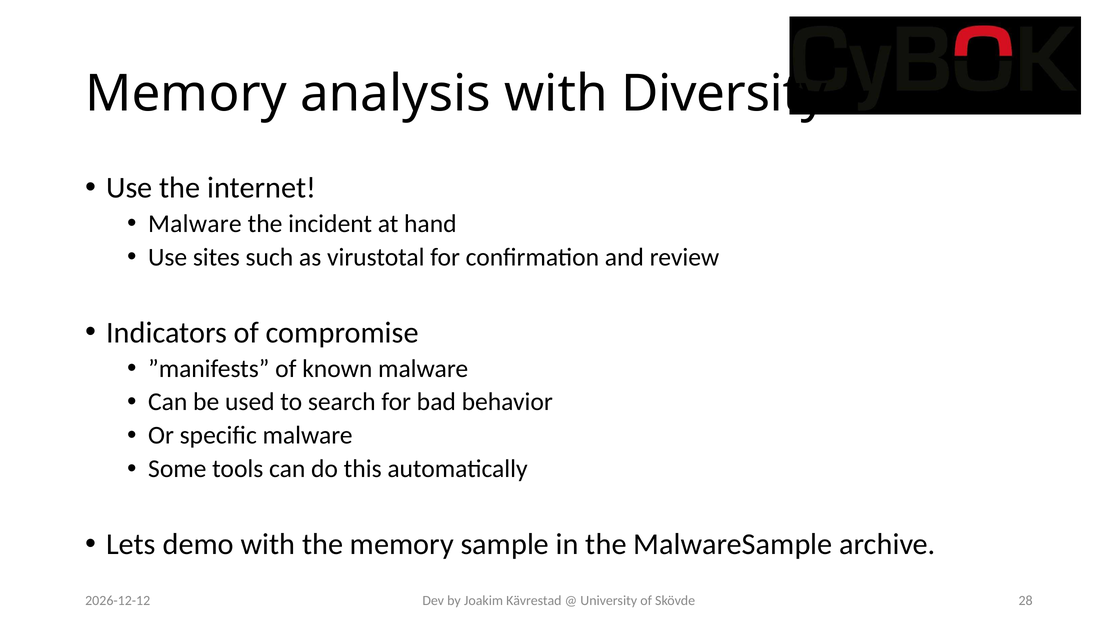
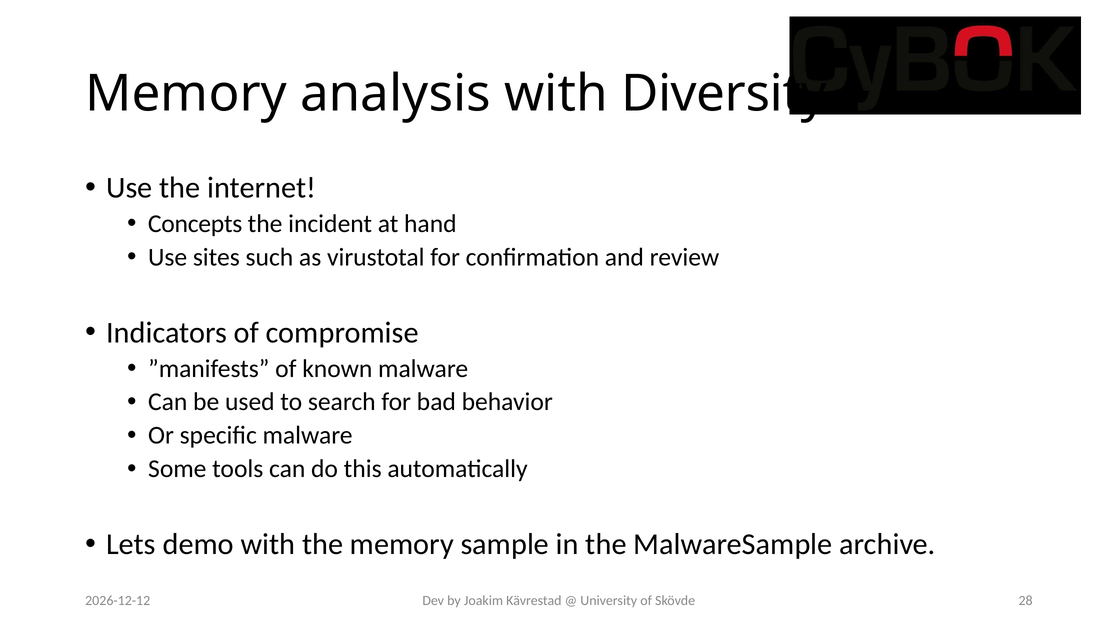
Malware at (195, 224): Malware -> Concepts
